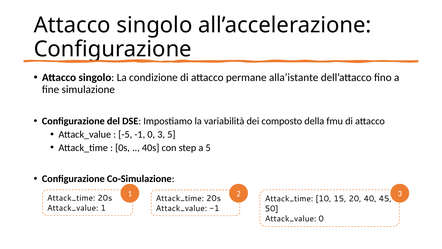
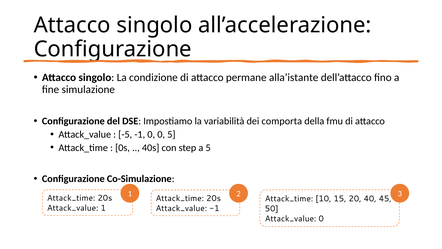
composto: composto -> comporta
0 3: 3 -> 0
